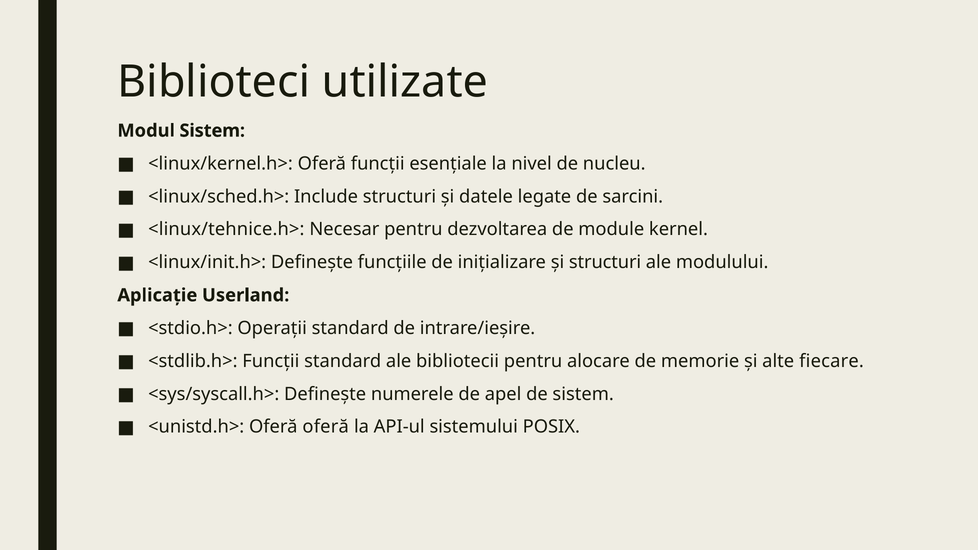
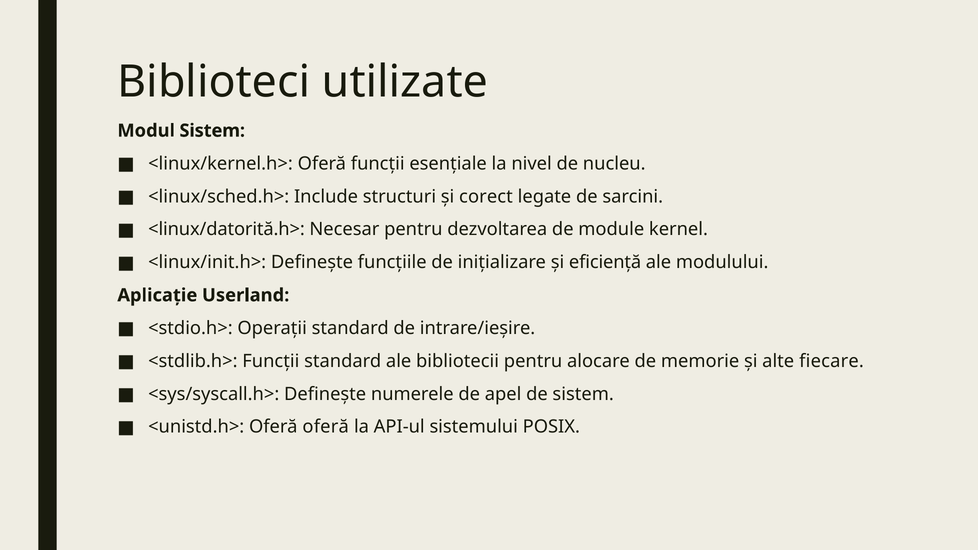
datele: datele -> corect
<linux/tehnice.h>: <linux/tehnice.h> -> <linux/datorită.h>
și structuri: structuri -> eficiență
